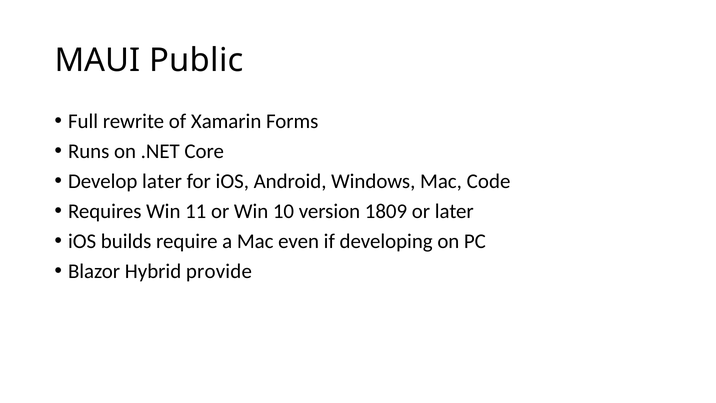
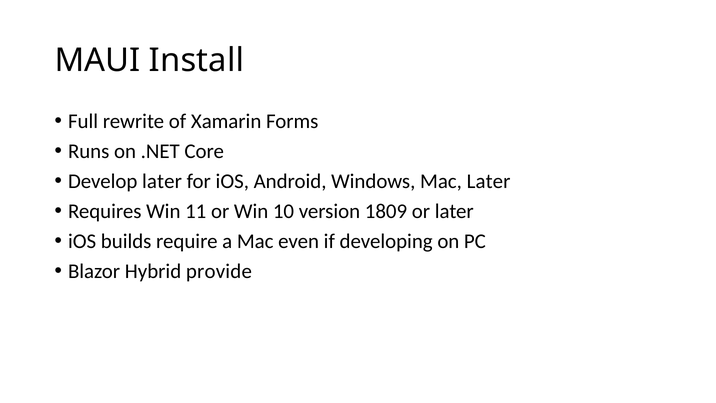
Public: Public -> Install
Mac Code: Code -> Later
